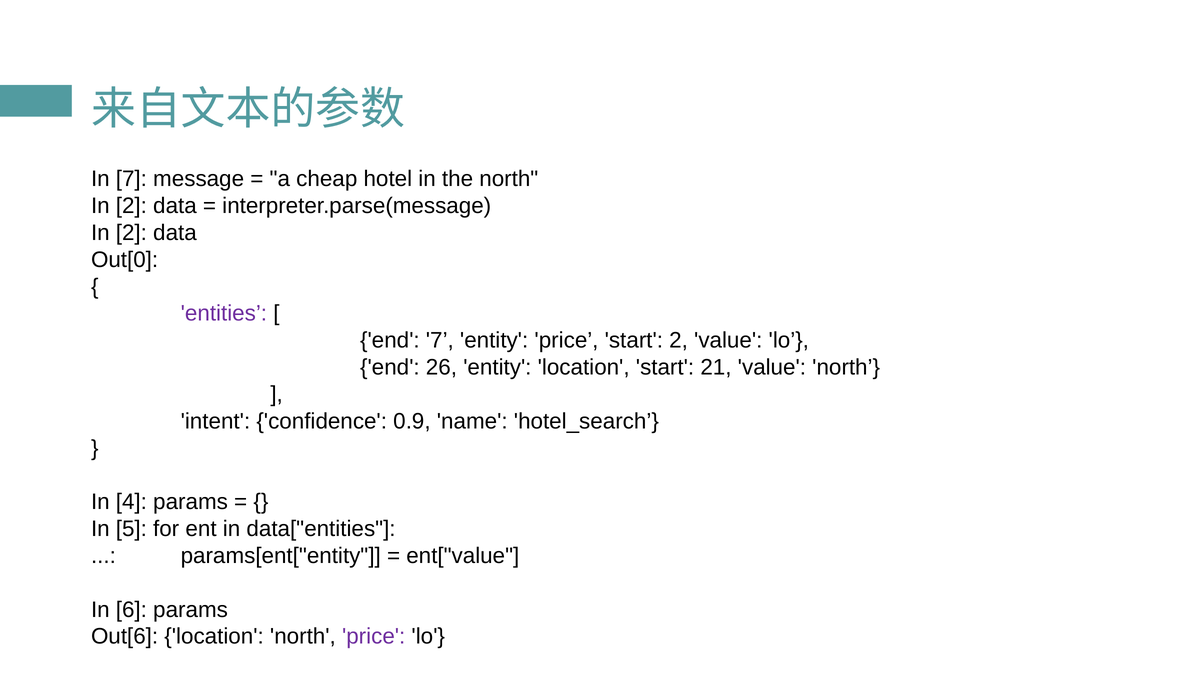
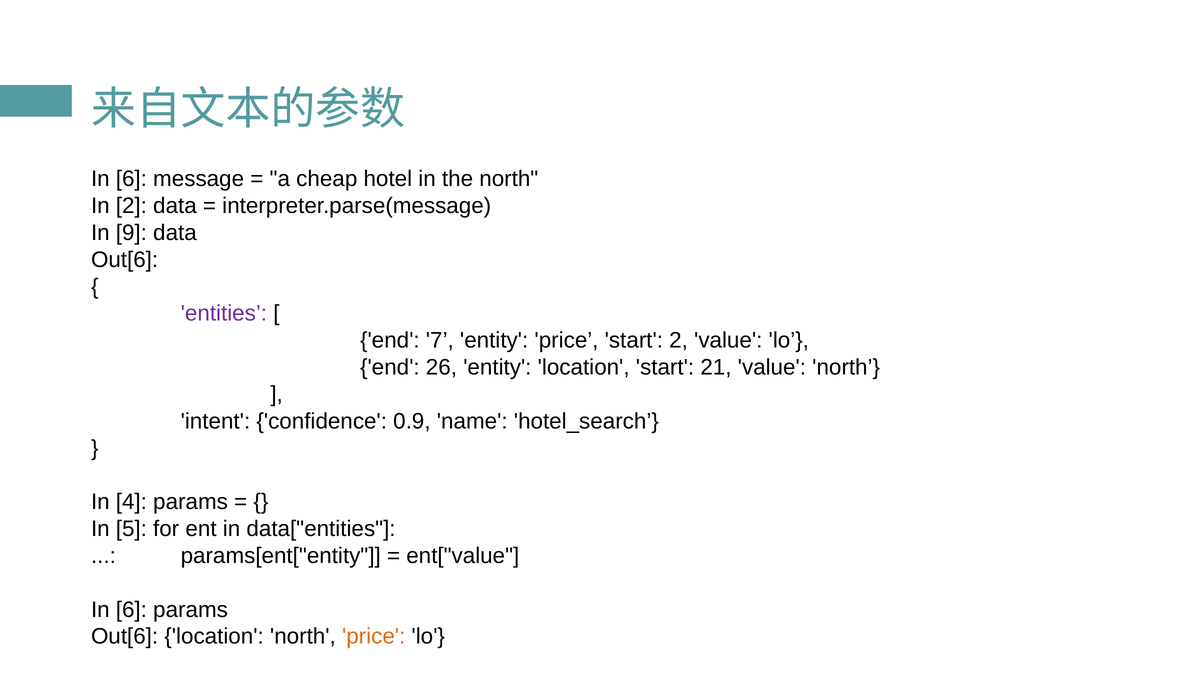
7 at (131, 179): 7 -> 6
2 at (131, 233): 2 -> 9
Out[0 at (125, 260): Out[0 -> Out[6
price at (374, 636) colour: purple -> orange
